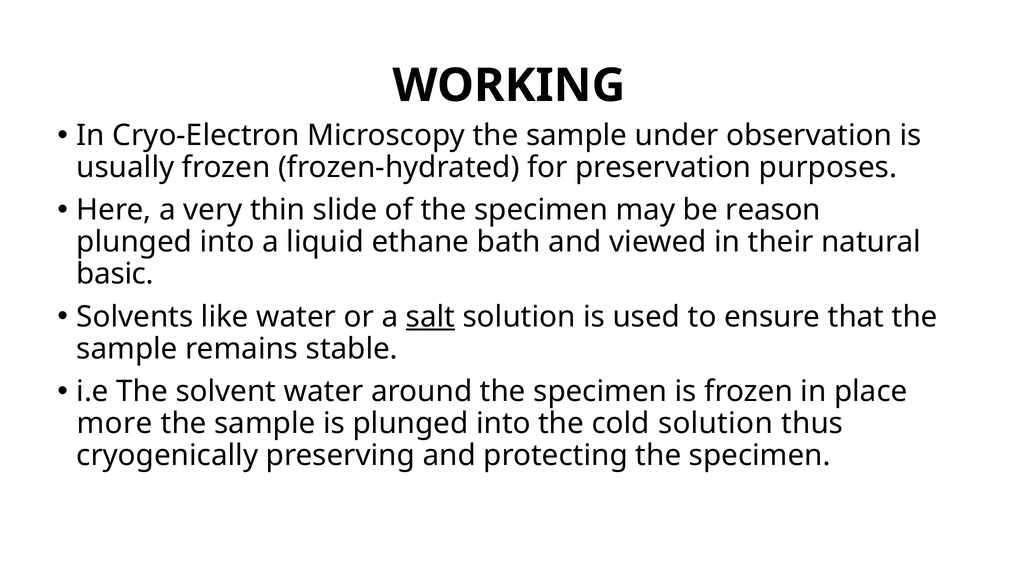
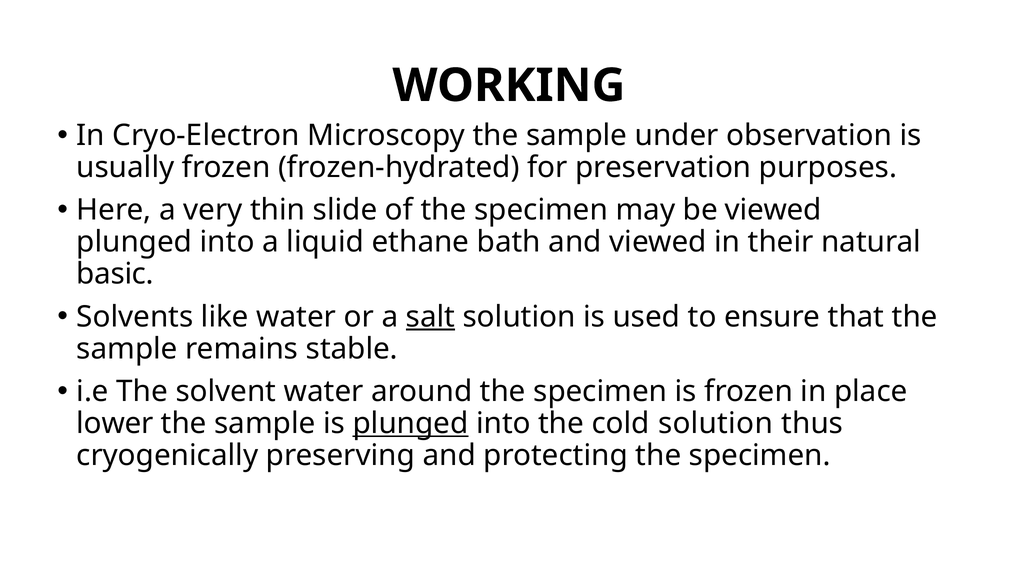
be reason: reason -> viewed
more: more -> lower
plunged at (411, 423) underline: none -> present
